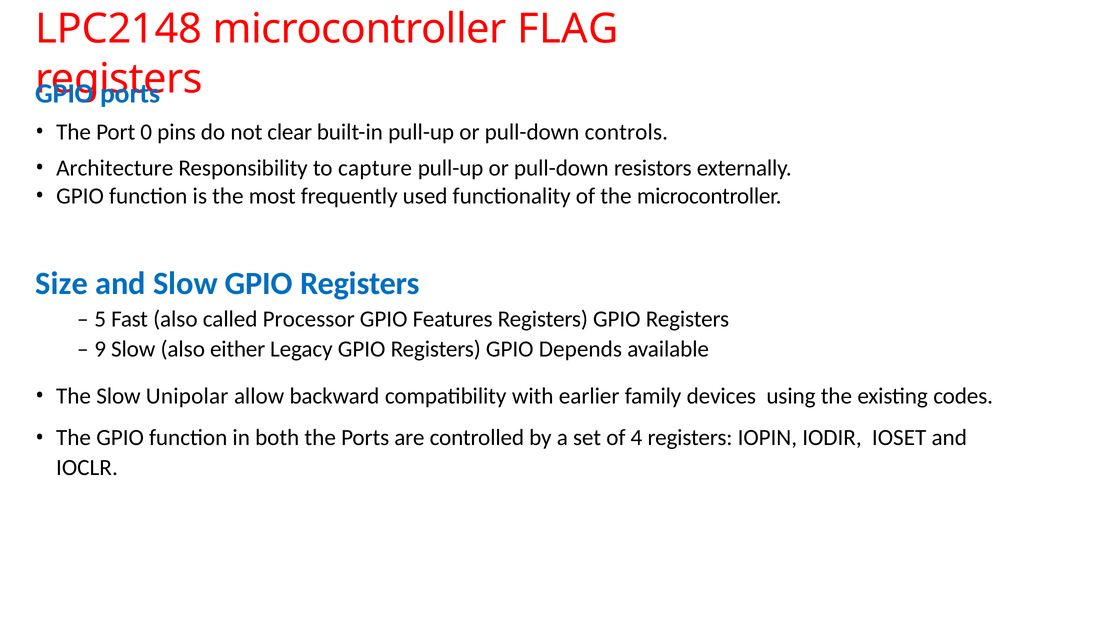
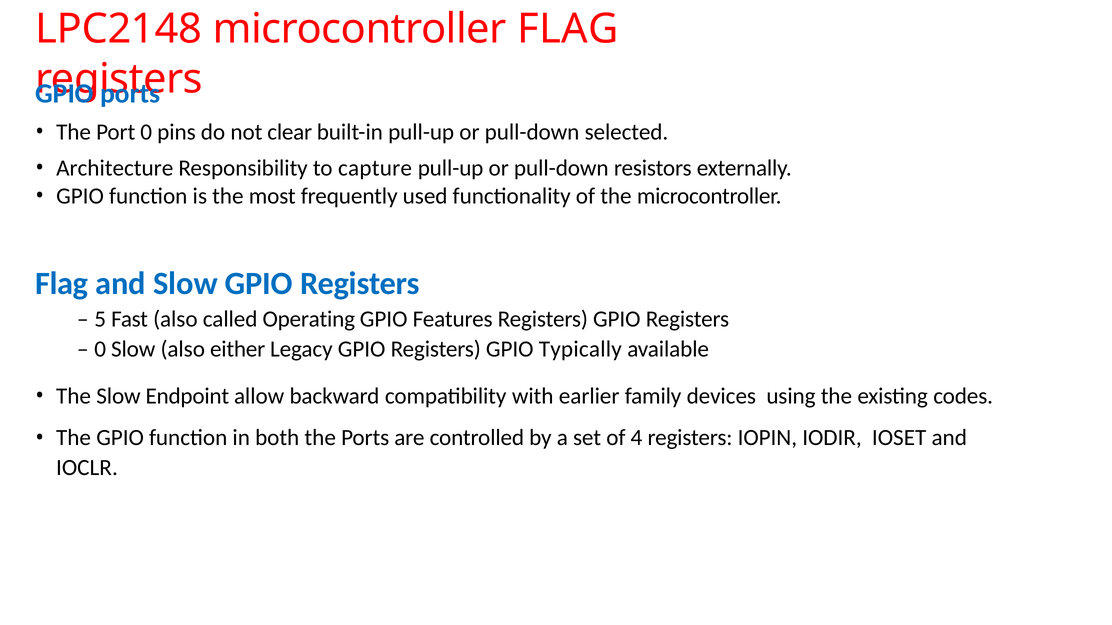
controls: controls -> selected
Size at (62, 284): Size -> Flag
Processor: Processor -> Operating
9 at (100, 349): 9 -> 0
Depends: Depends -> Typically
Unipolar: Unipolar -> Endpoint
